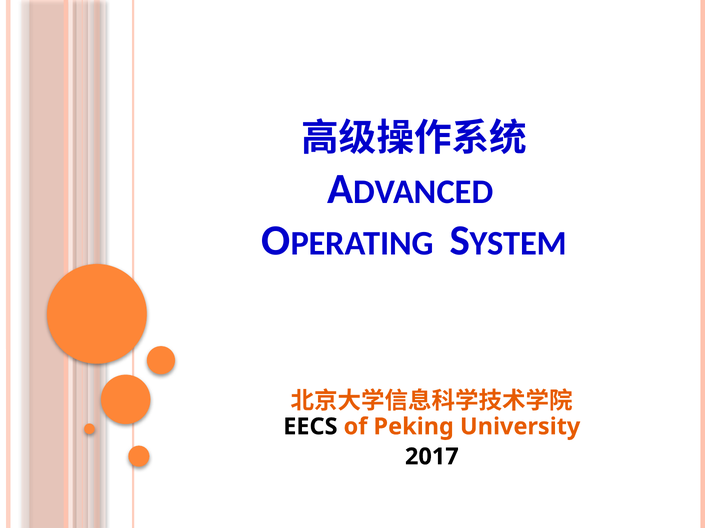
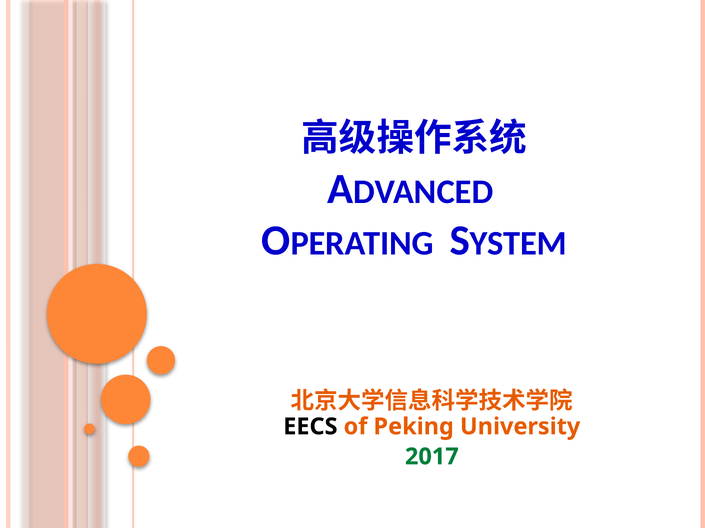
2017 colour: black -> green
